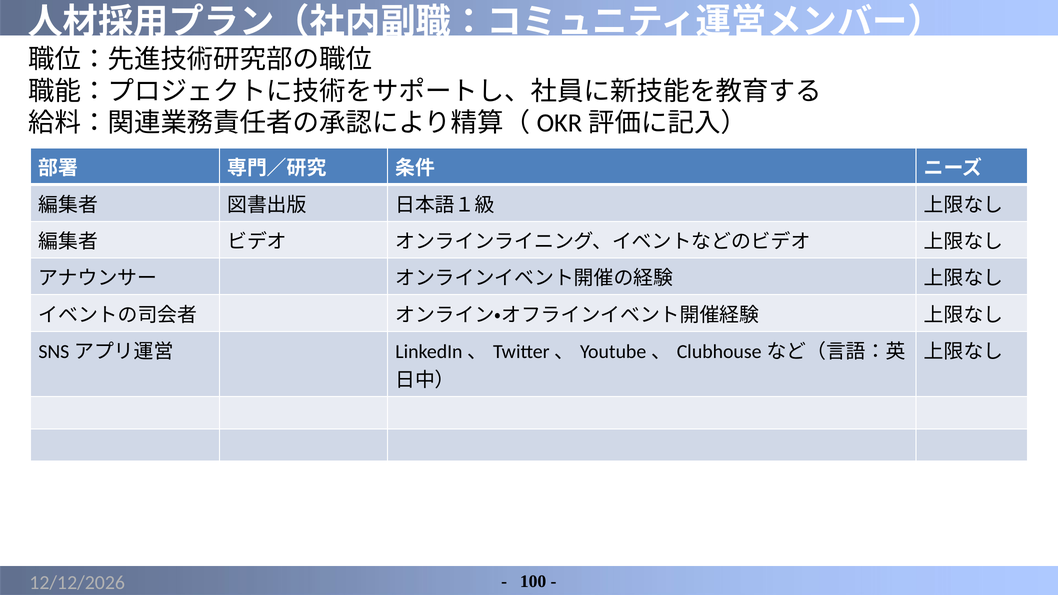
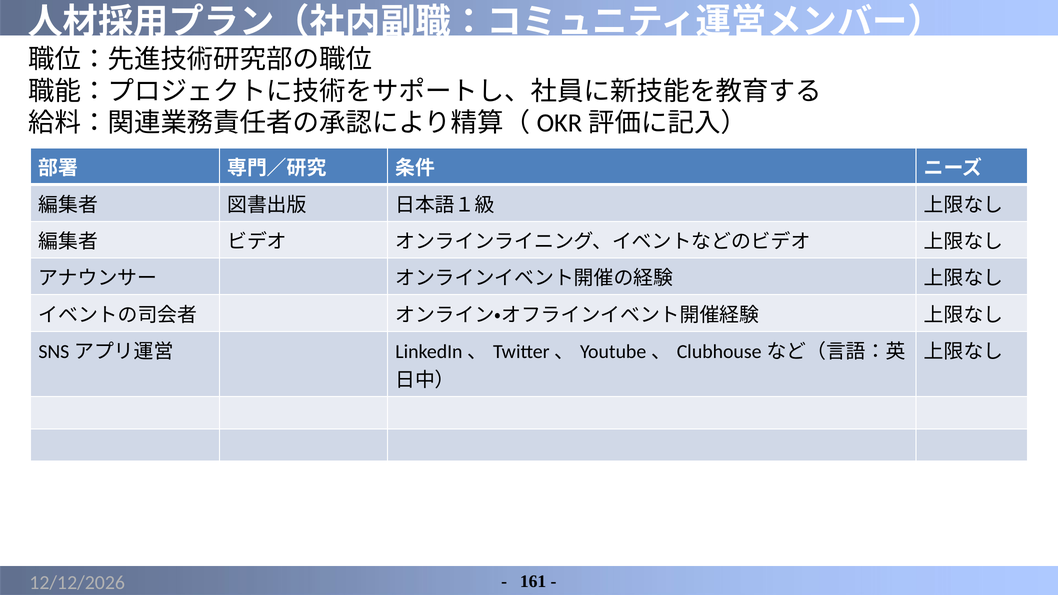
100: 100 -> 161
